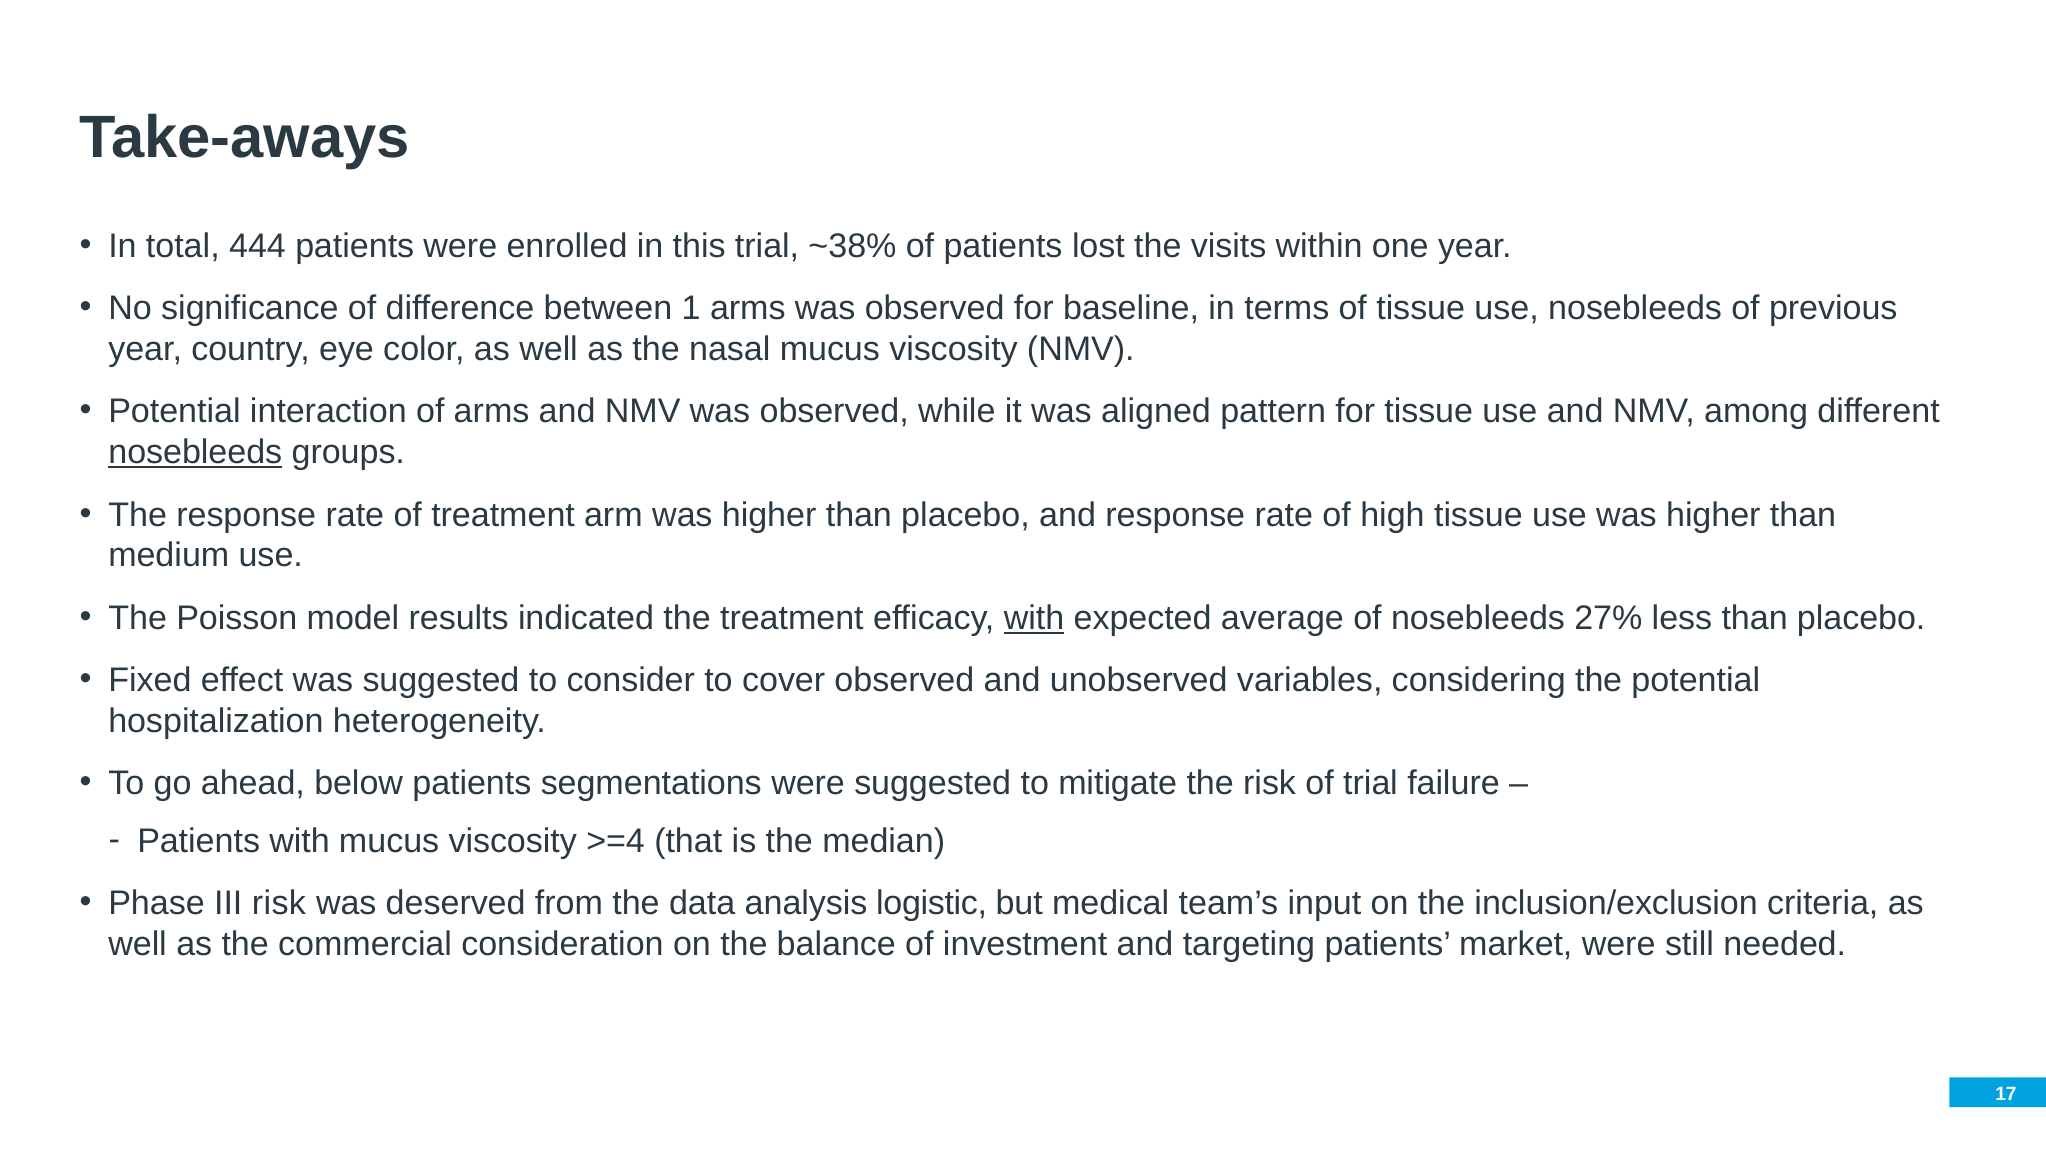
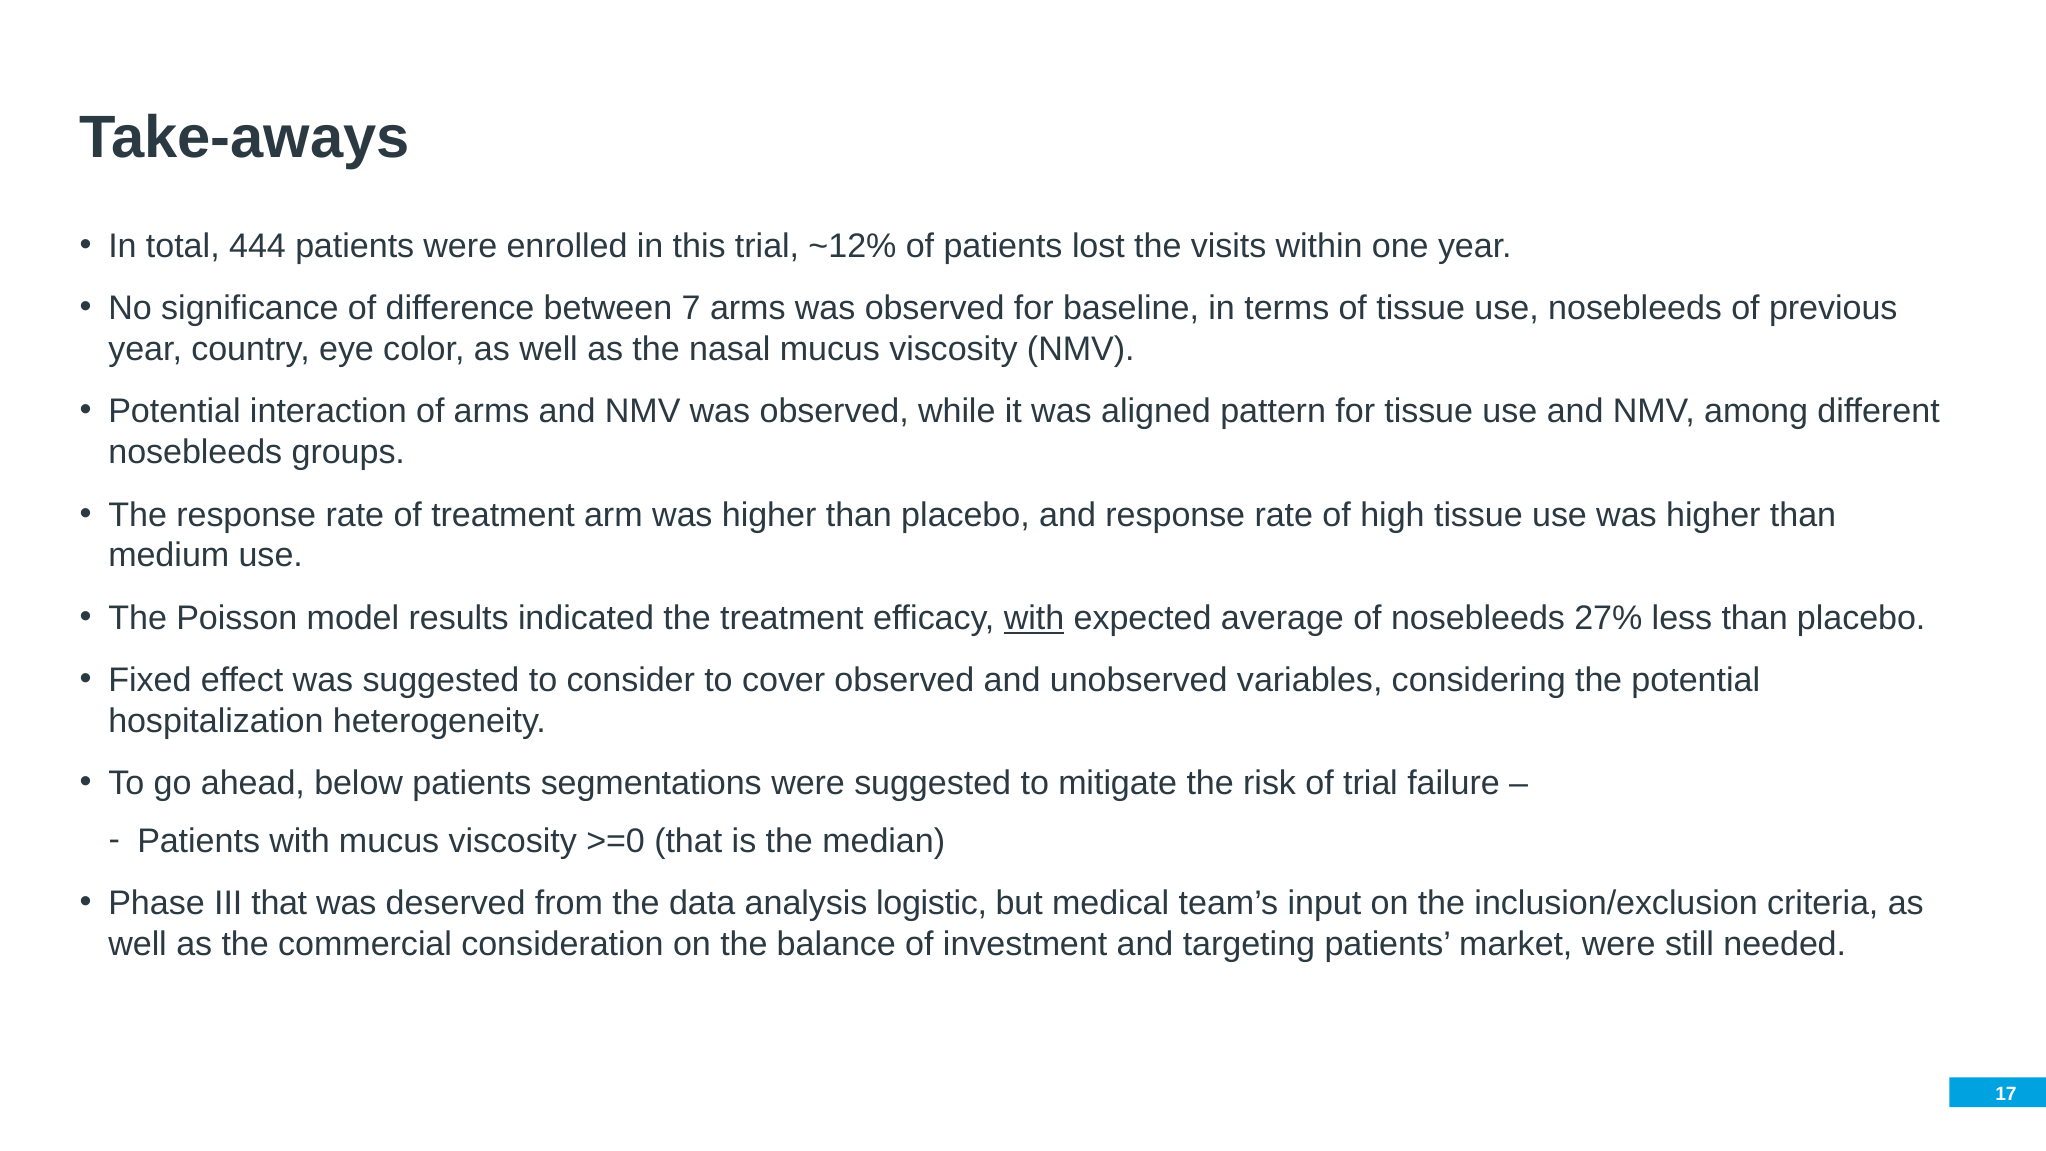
~38%: ~38% -> ~12%
1: 1 -> 7
nosebleeds at (195, 452) underline: present -> none
>=4: >=4 -> >=0
III risk: risk -> that
